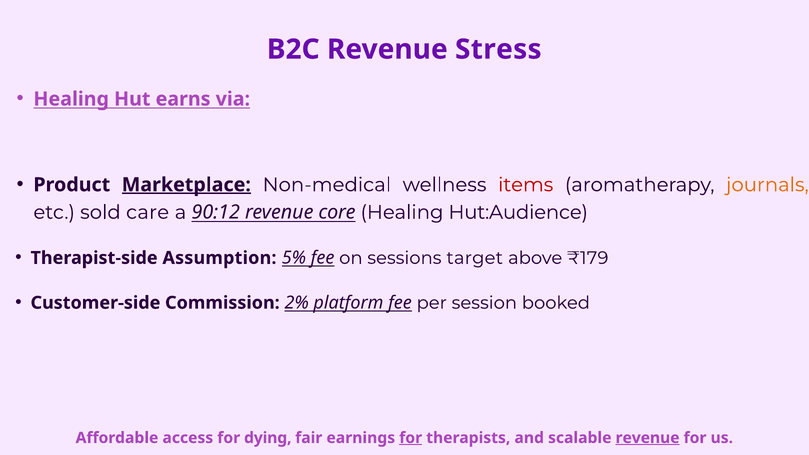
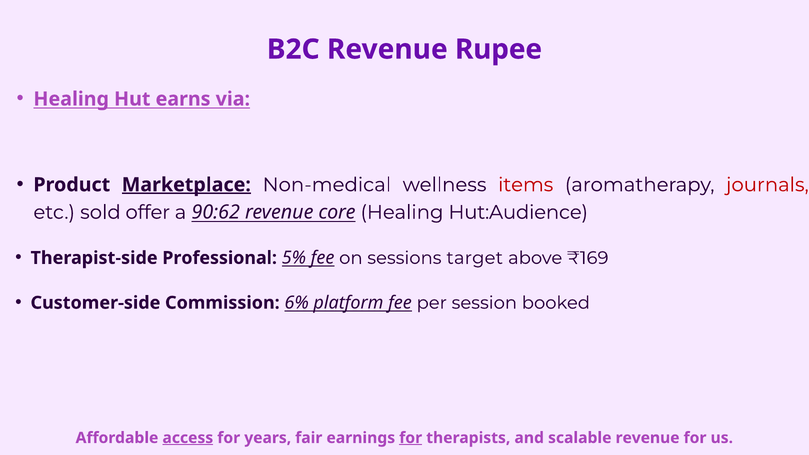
Stress: Stress -> Rupee
journals colour: orange -> red
care: care -> offer
90:12: 90:12 -> 90:62
Assumption: Assumption -> Professional
₹179: ₹179 -> ₹169
2%: 2% -> 6%
access underline: none -> present
dying: dying -> years
revenue at (648, 438) underline: present -> none
